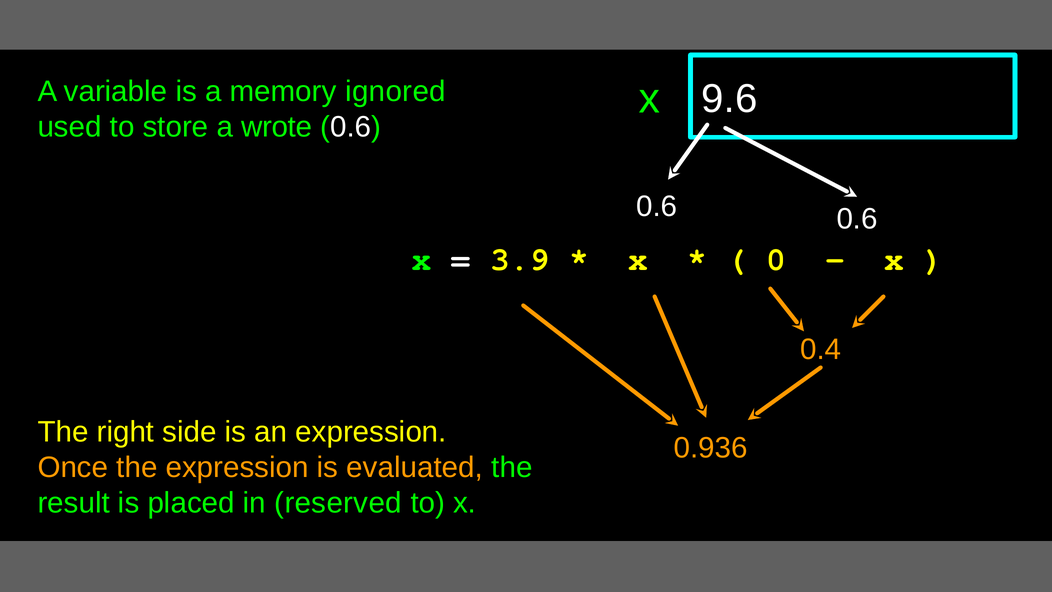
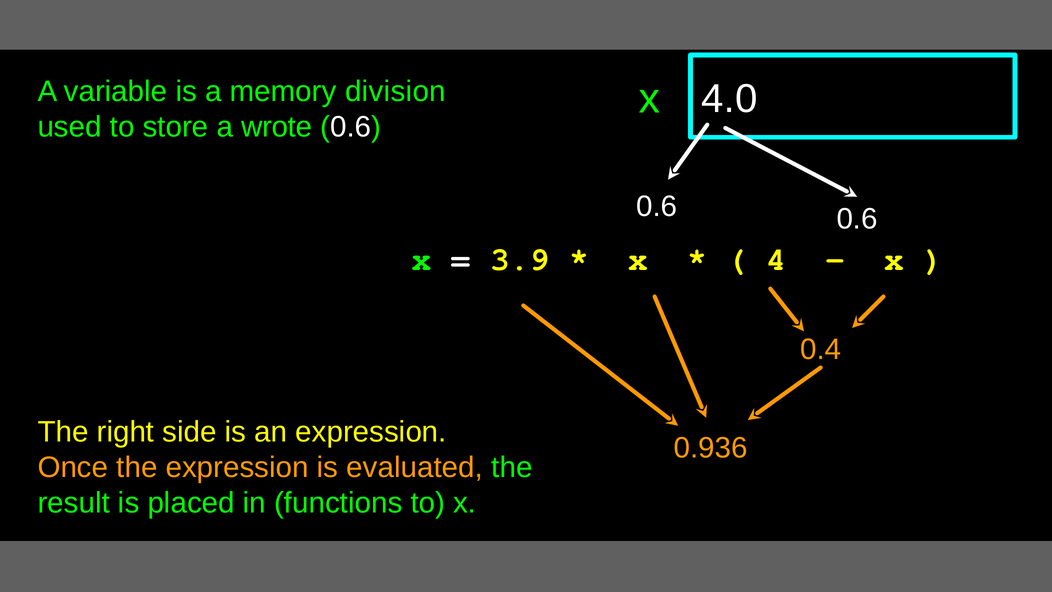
ignored: ignored -> division
9.6: 9.6 -> 4.0
0: 0 -> 4
reserved: reserved -> functions
